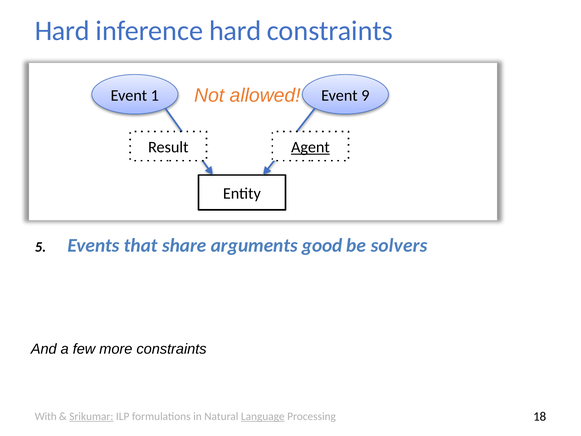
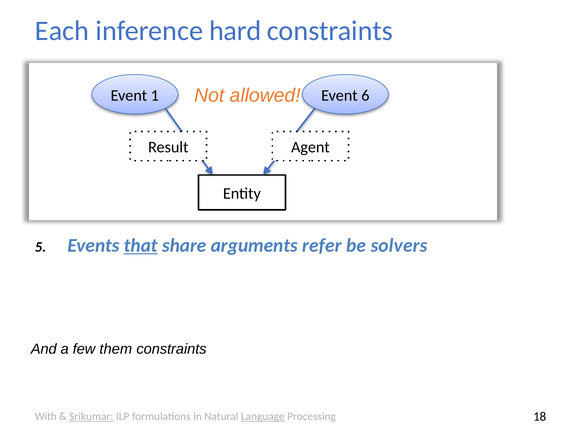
Hard at (62, 31): Hard -> Each
9: 9 -> 6
Agent underline: present -> none
that underline: none -> present
good: good -> refer
more: more -> them
